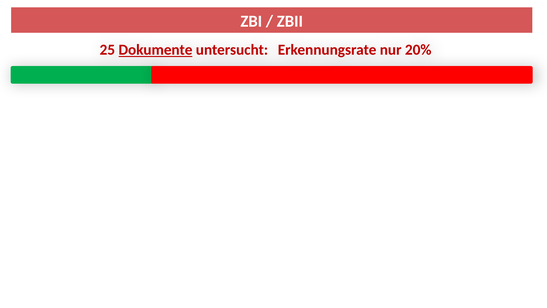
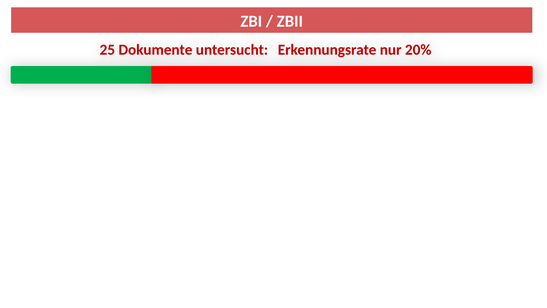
Dokumente underline: present -> none
